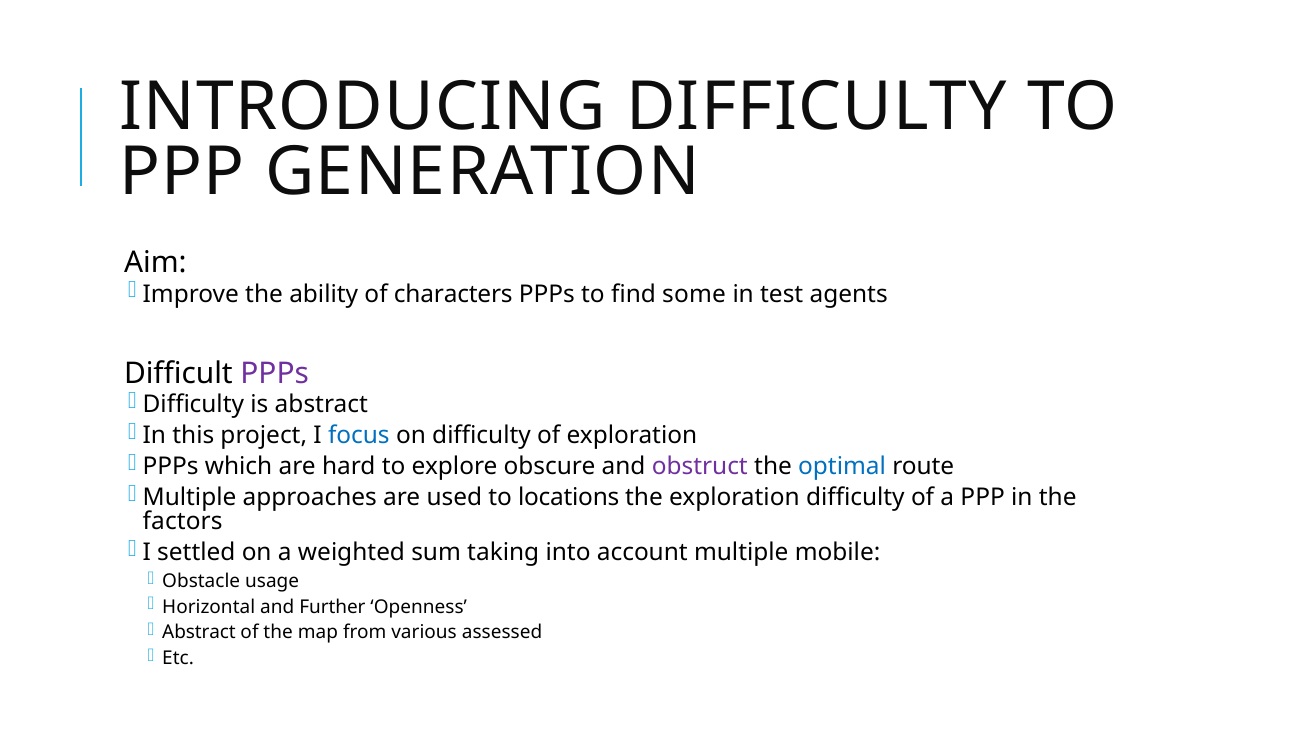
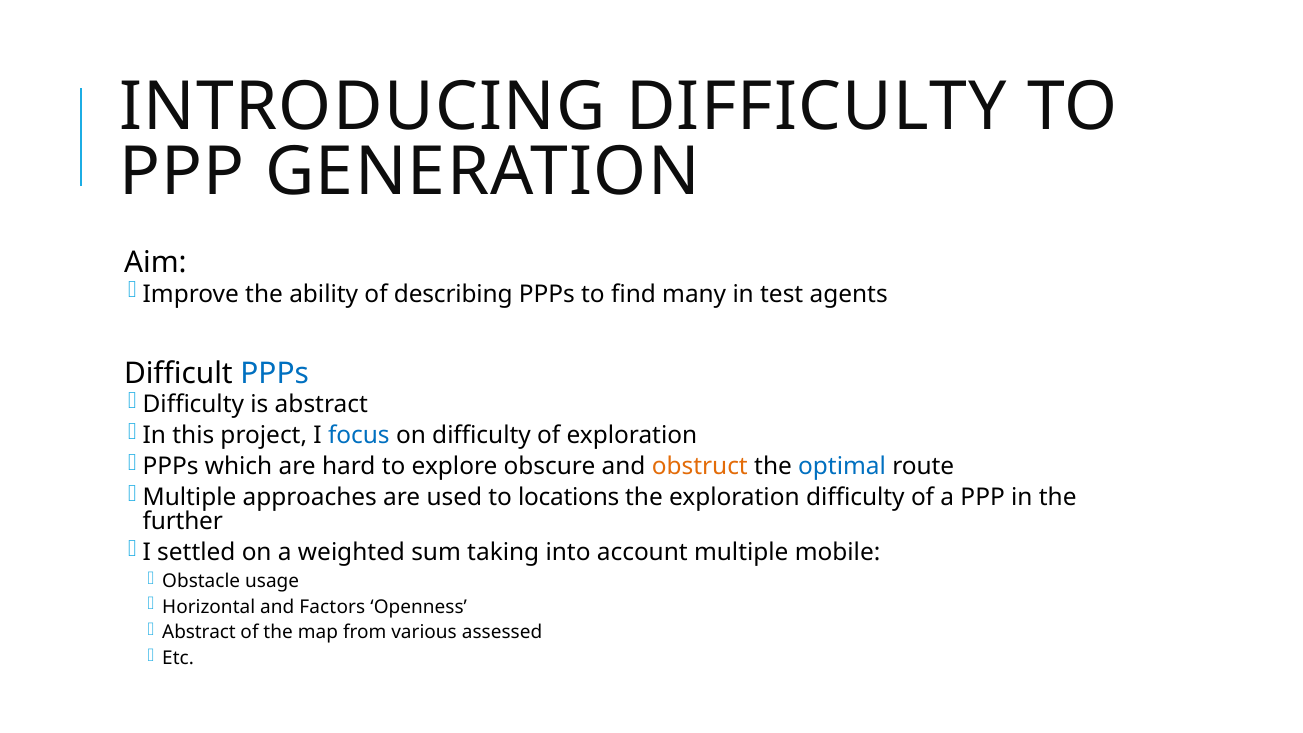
characters: characters -> describing
some: some -> many
PPPs at (275, 373) colour: purple -> blue
obstruct colour: purple -> orange
factors: factors -> further
Further: Further -> Factors
